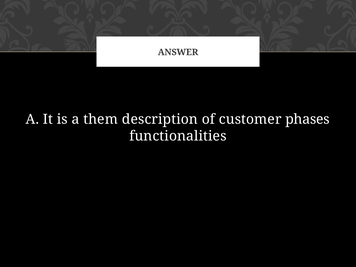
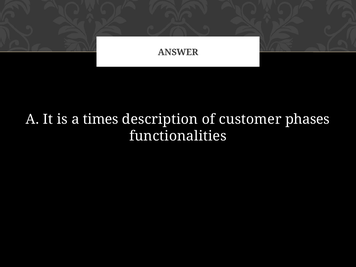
them: them -> times
